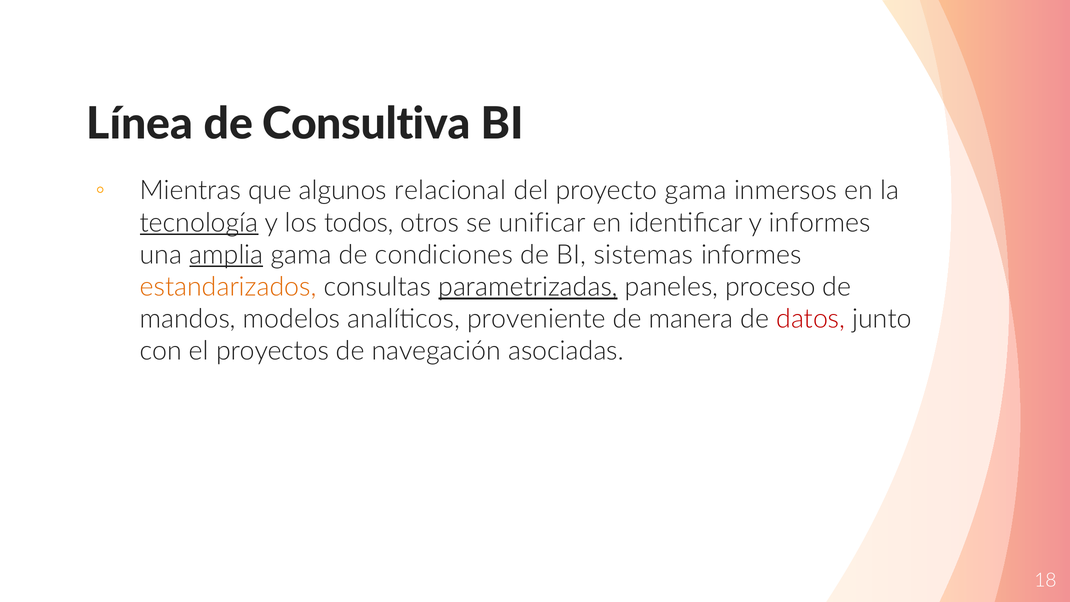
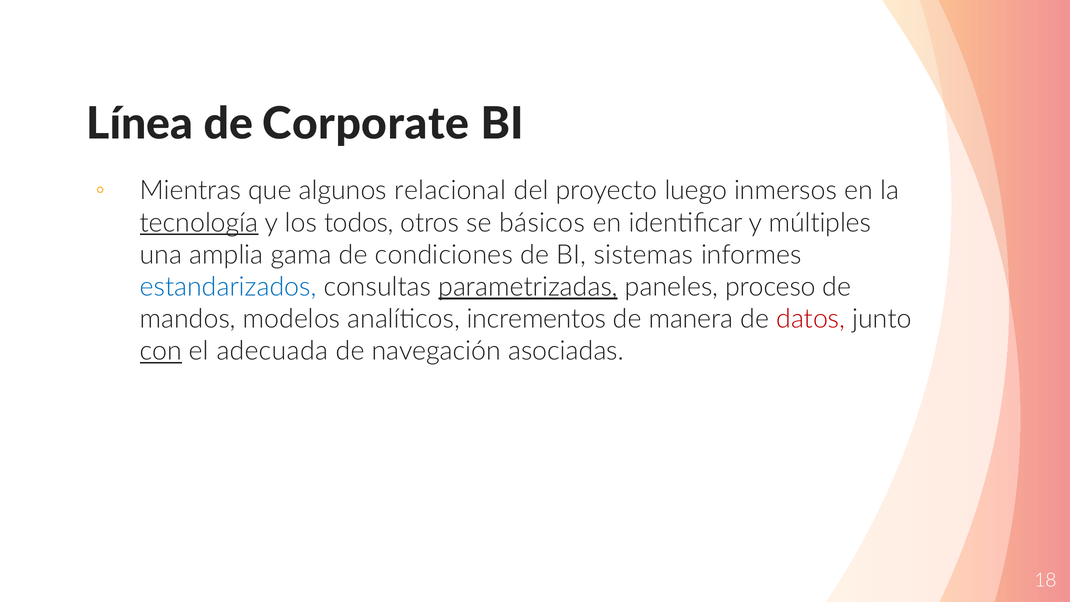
Consultiva: Consultiva -> Corporate
proyecto gama: gama -> luego
unificar: unificar -> básicos
y informes: informes -> múltiples
amplia underline: present -> none
estandarizados colour: orange -> blue
proveniente: proveniente -> incrementos
con underline: none -> present
proyectos: proyectos -> adecuada
